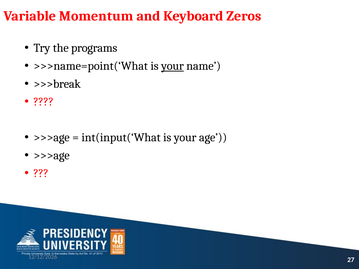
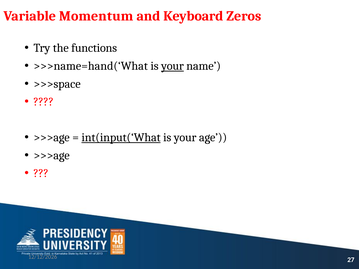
programs: programs -> functions
>>>name=point(‘What: >>>name=point(‘What -> >>>name=hand(‘What
>>>break: >>>break -> >>>space
int(input(‘What underline: none -> present
